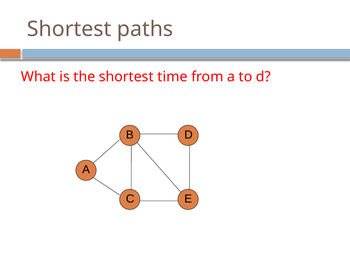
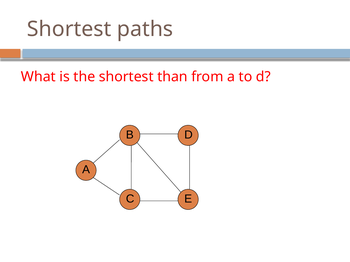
time: time -> than
